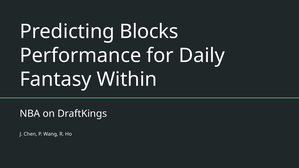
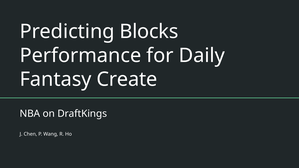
Within: Within -> Create
